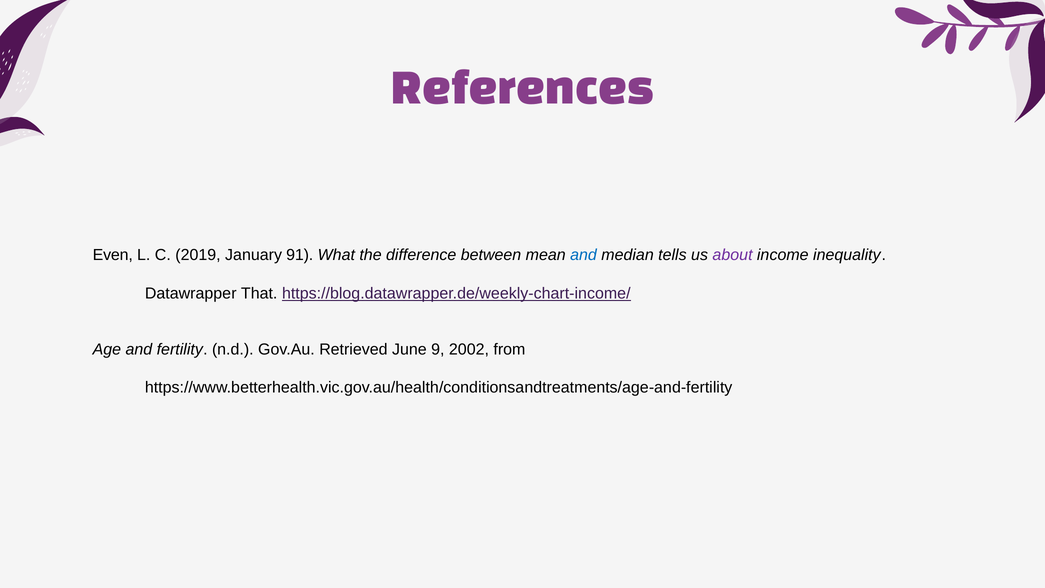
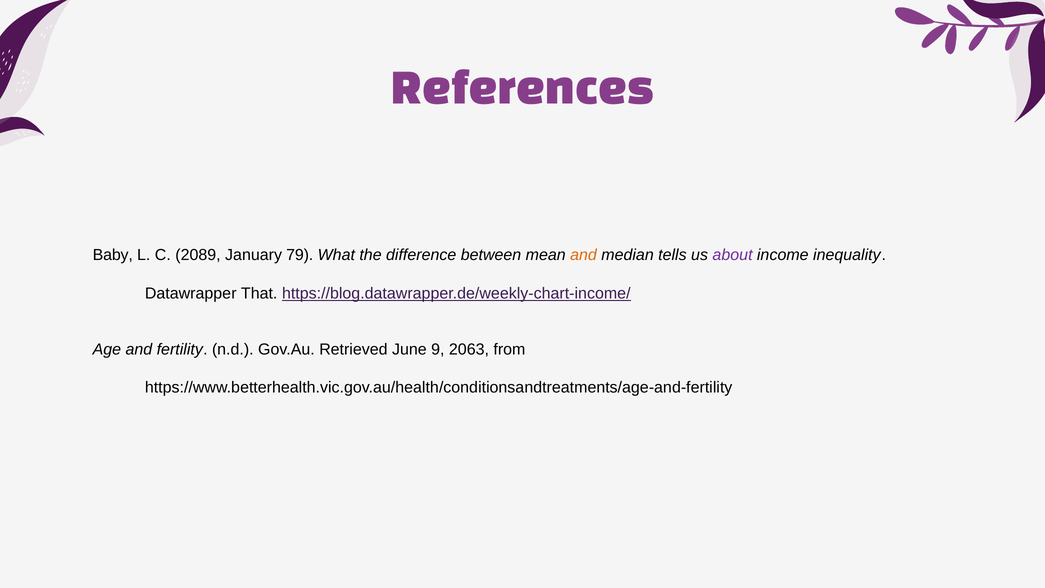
Even: Even -> Baby
2019: 2019 -> 2089
91: 91 -> 79
and at (584, 255) colour: blue -> orange
2002: 2002 -> 2063
